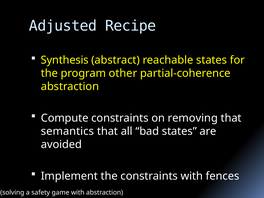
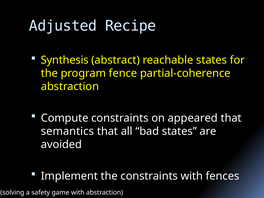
other: other -> fence
removing: removing -> appeared
